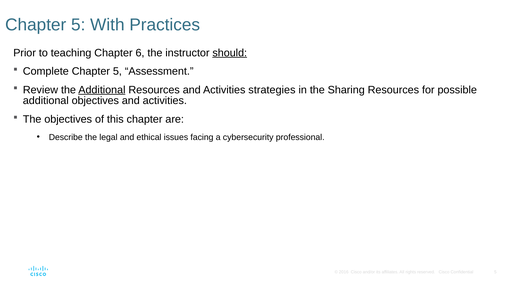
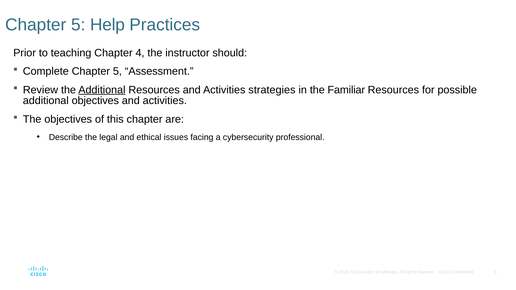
With: With -> Help
6: 6 -> 4
should underline: present -> none
Sharing: Sharing -> Familiar
